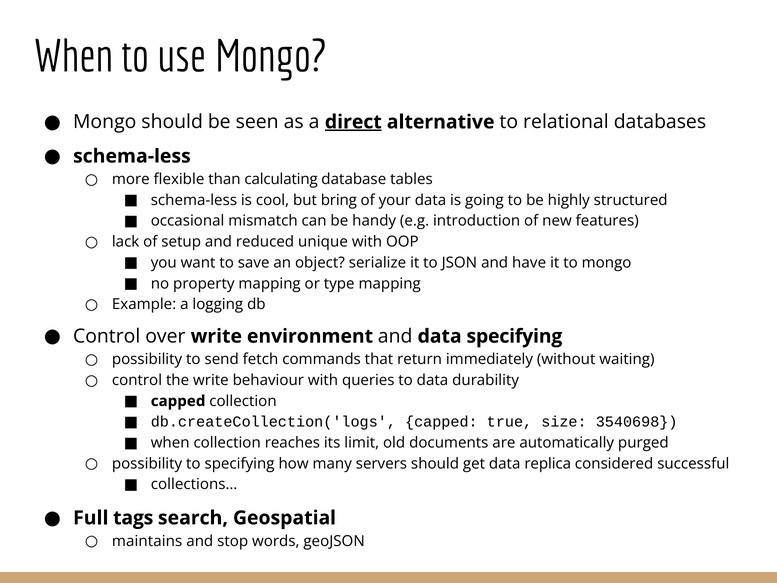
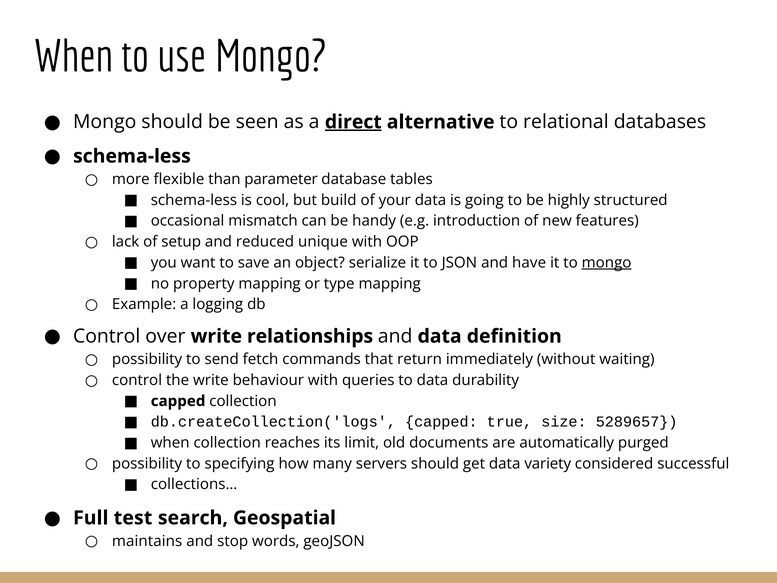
calculating: calculating -> parameter
bring: bring -> build
mongo at (607, 263) underline: none -> present
environment: environment -> relationships
data specifying: specifying -> definition
3540698: 3540698 -> 5289657
replica: replica -> variety
tags: tags -> test
